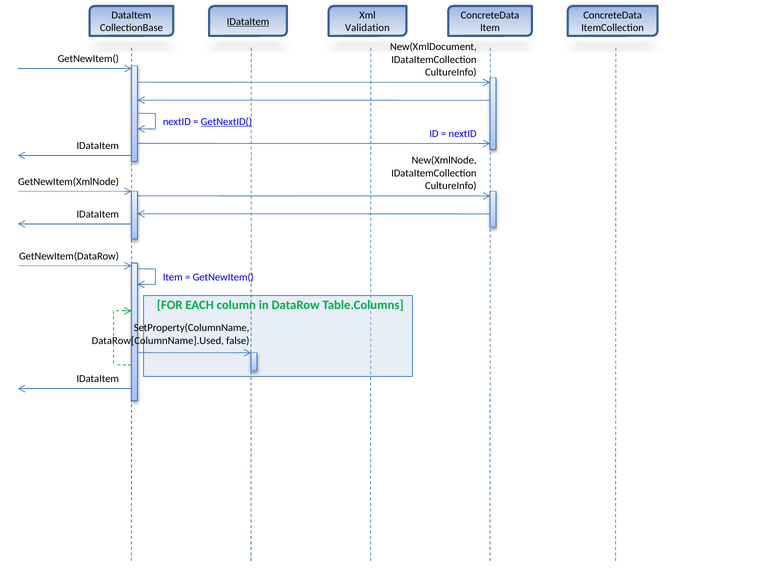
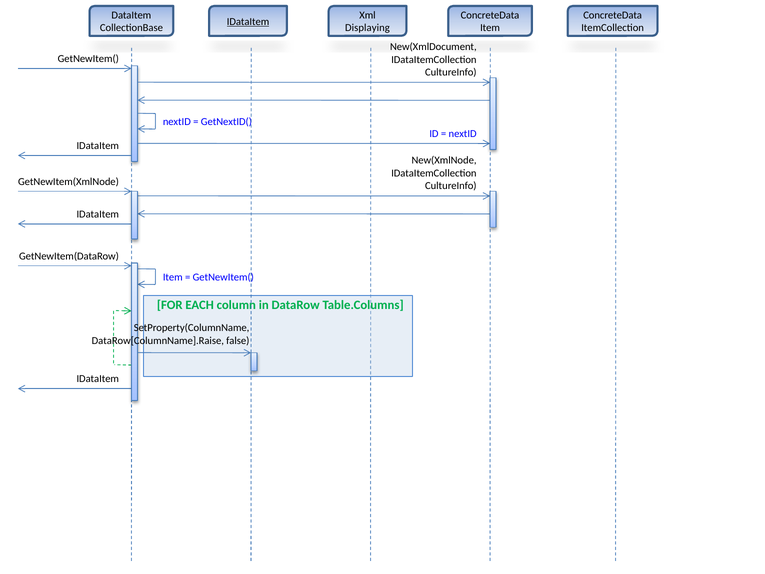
Validation: Validation -> Displaying
GetNextID( underline: present -> none
DataRow[ColumnName].Used: DataRow[ColumnName].Used -> DataRow[ColumnName].Raise
